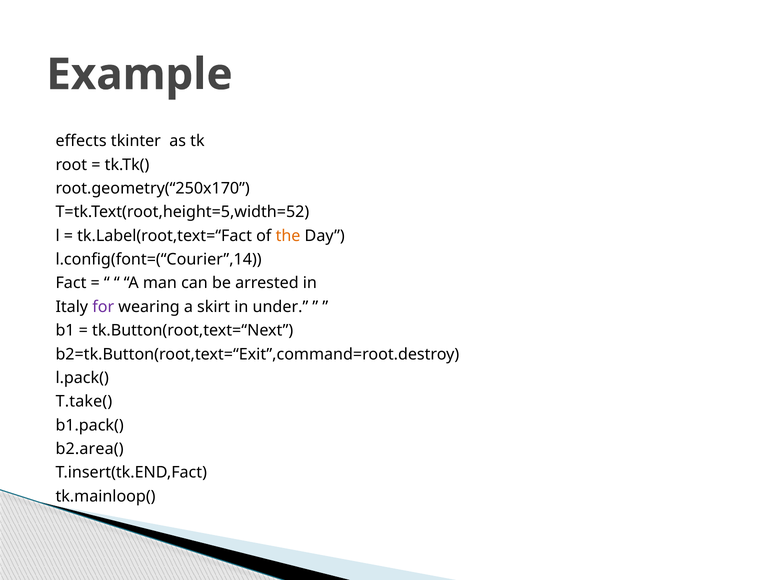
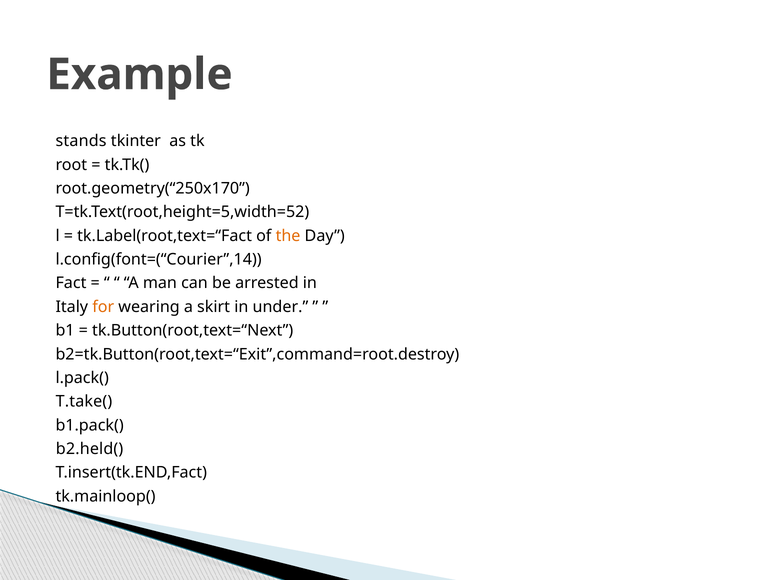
effects: effects -> stands
for colour: purple -> orange
b2.area(: b2.area( -> b2.held(
